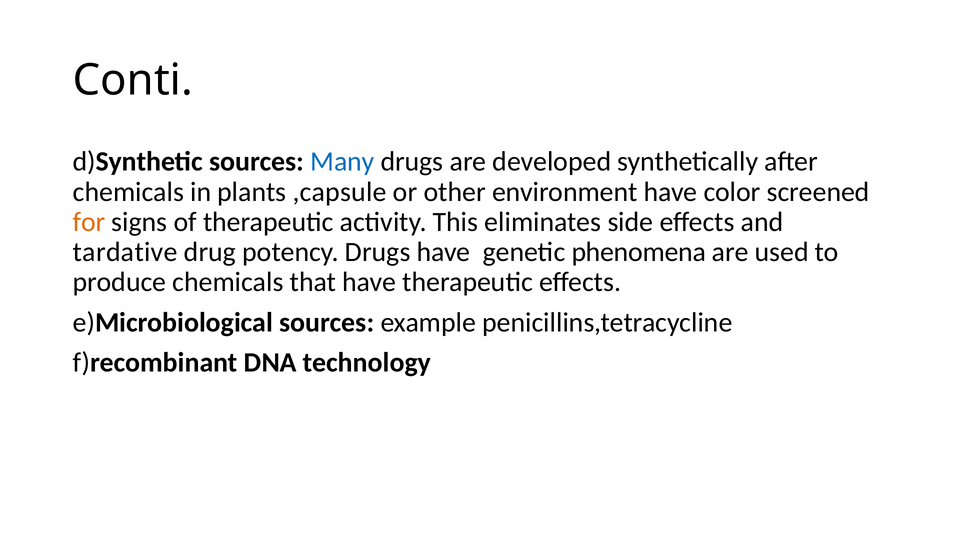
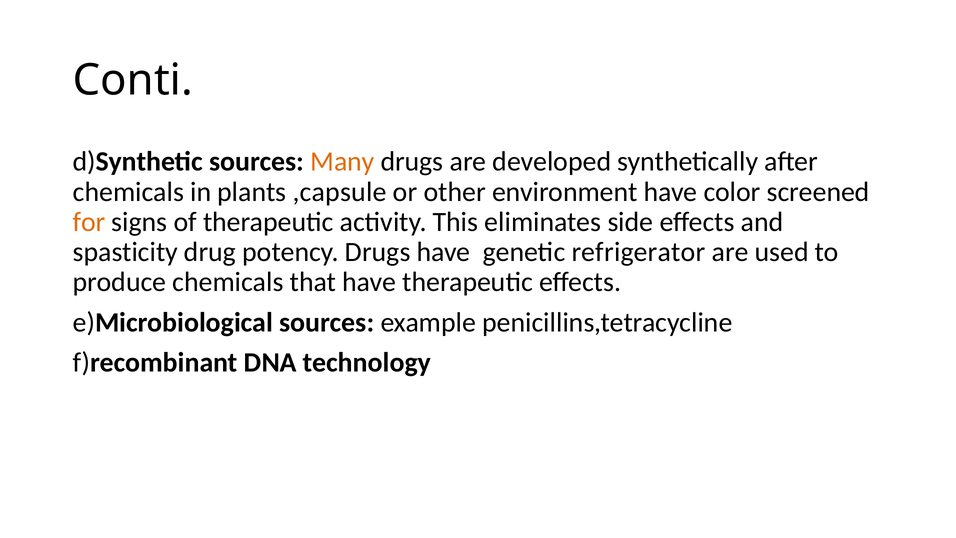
Many colour: blue -> orange
tardative: tardative -> spasticity
phenomena: phenomena -> refrigerator
